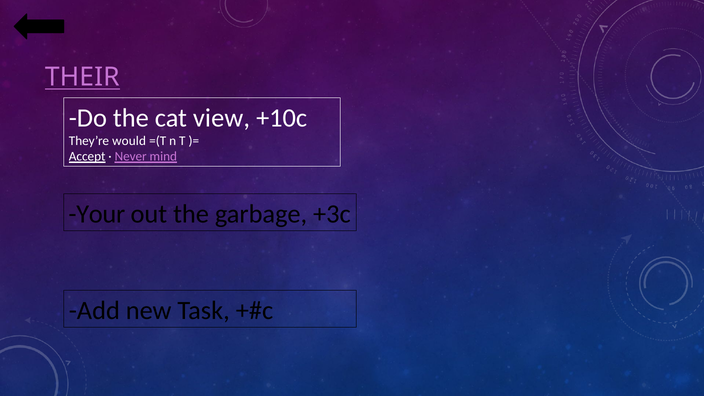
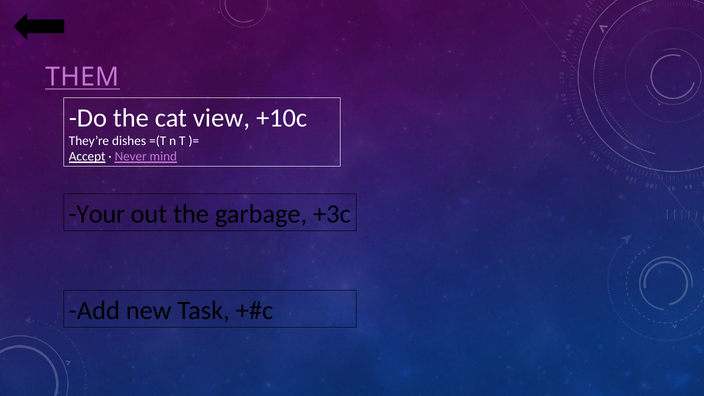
THEIR: THEIR -> THEM
would: would -> dishes
